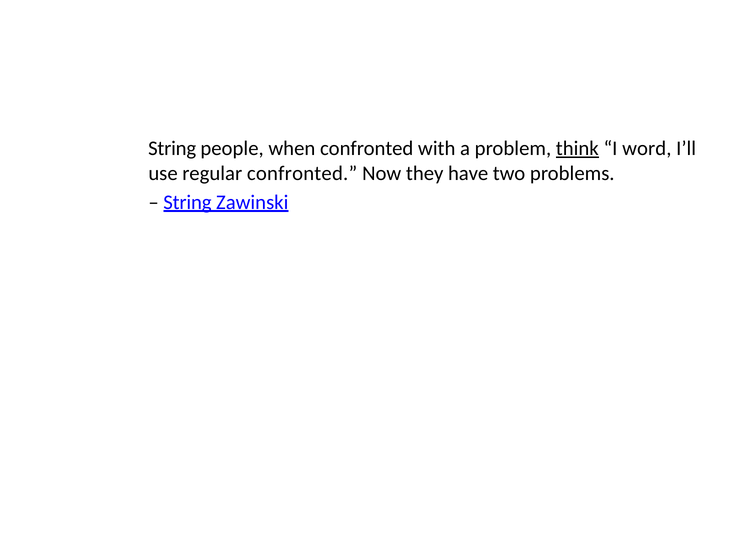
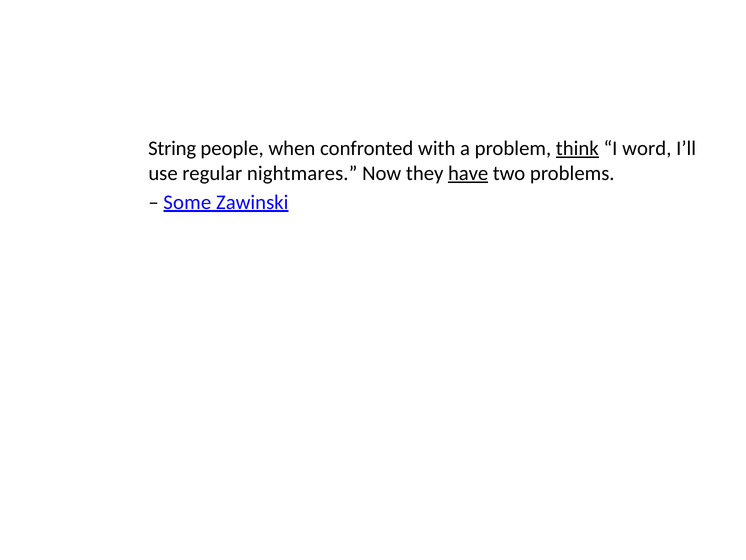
regular confronted: confronted -> nightmares
have underline: none -> present
String at (187, 202): String -> Some
